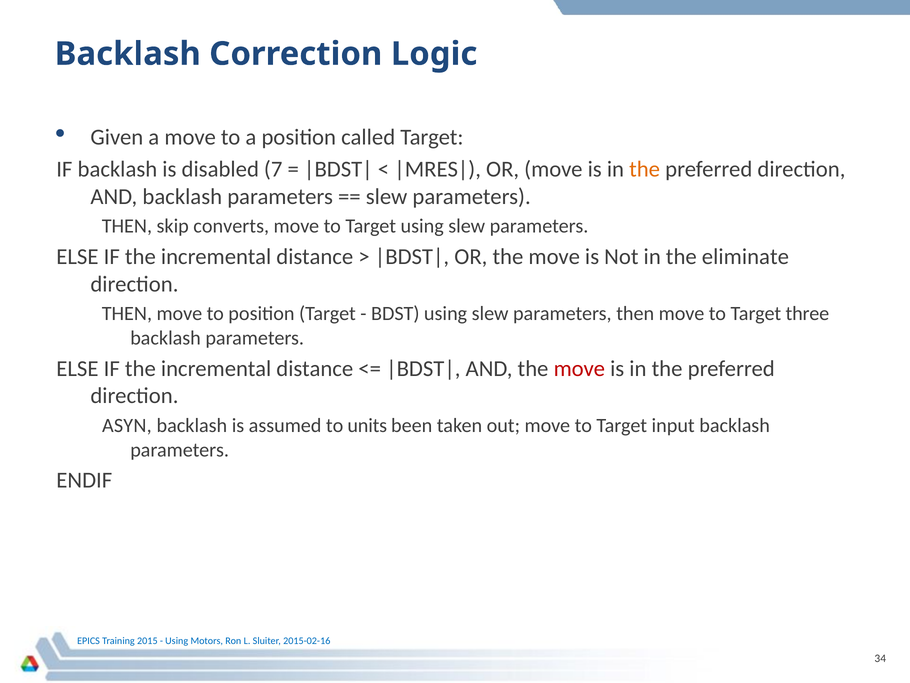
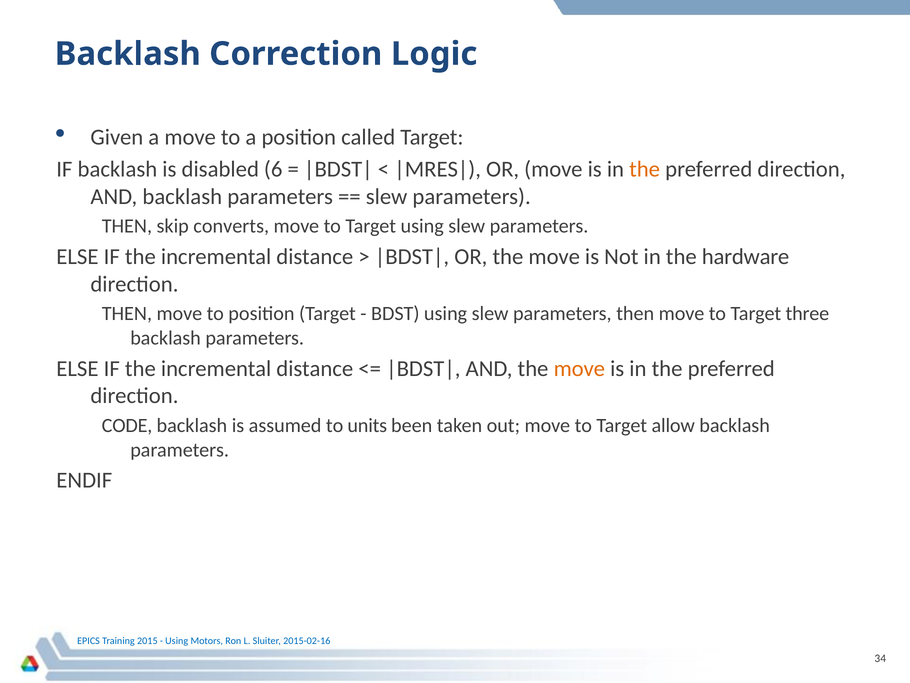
7: 7 -> 6
eliminate: eliminate -> hardware
move at (579, 368) colour: red -> orange
ASYN: ASYN -> CODE
input: input -> allow
